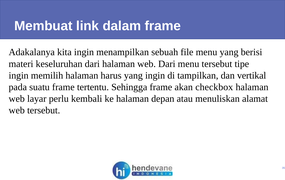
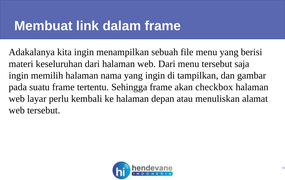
tipe: tipe -> saja
harus: harus -> nama
vertikal: vertikal -> gambar
